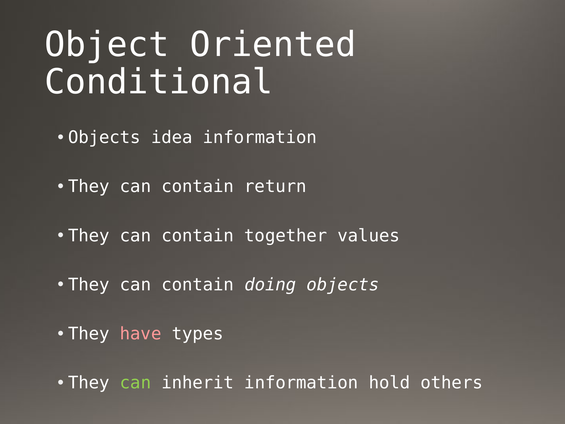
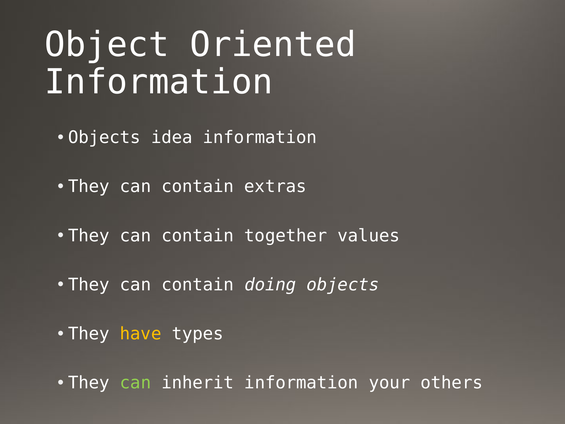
Conditional at (159, 82): Conditional -> Information
return: return -> extras
have colour: pink -> yellow
hold: hold -> your
